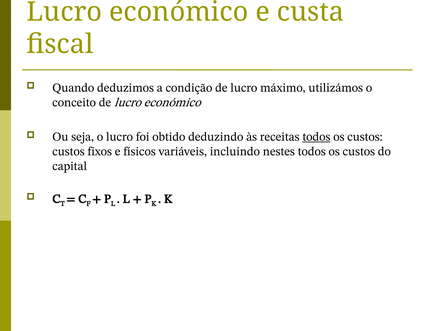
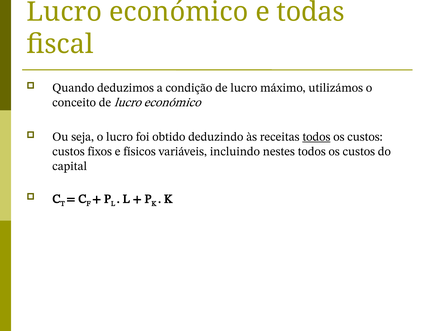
custa: custa -> todas
